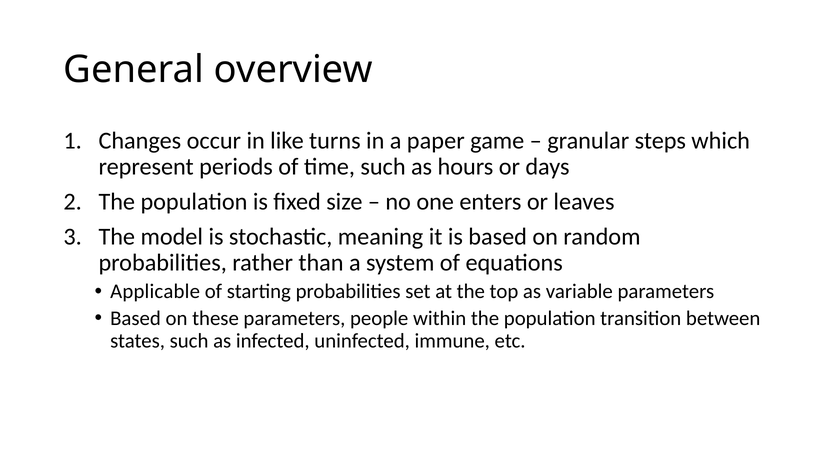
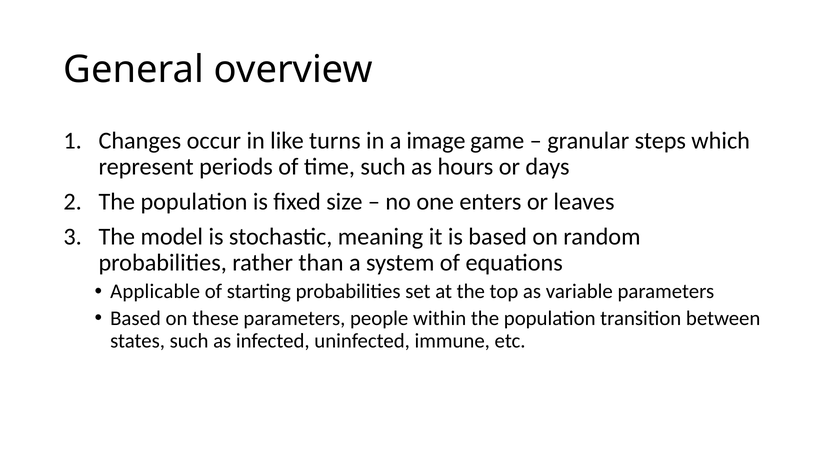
paper: paper -> image
